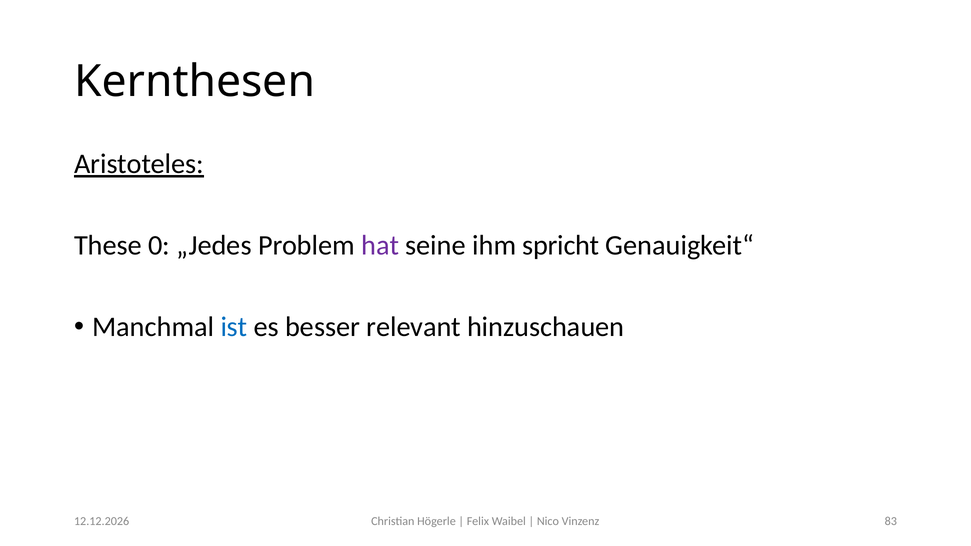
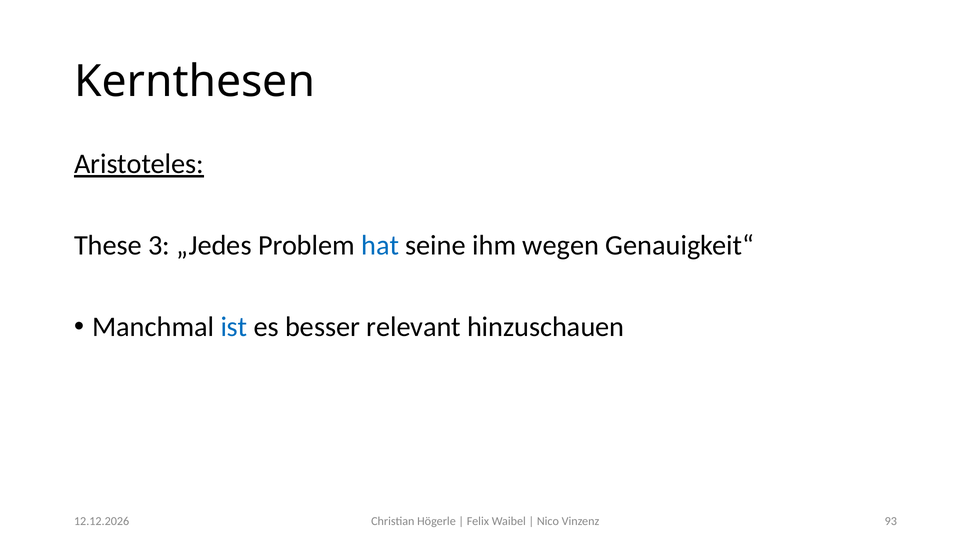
0: 0 -> 3
hat colour: purple -> blue
spricht: spricht -> wegen
83: 83 -> 93
